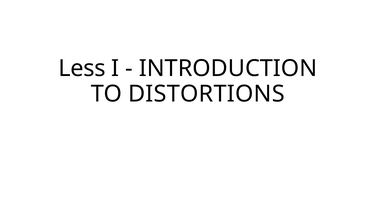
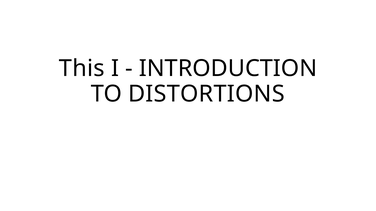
Less: Less -> This
